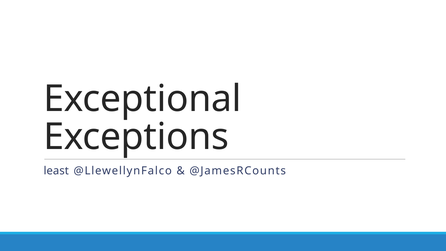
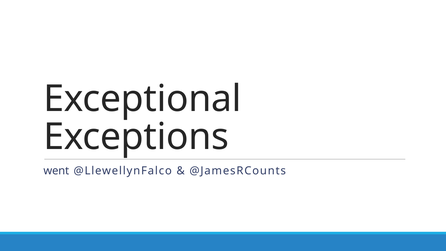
least: least -> went
